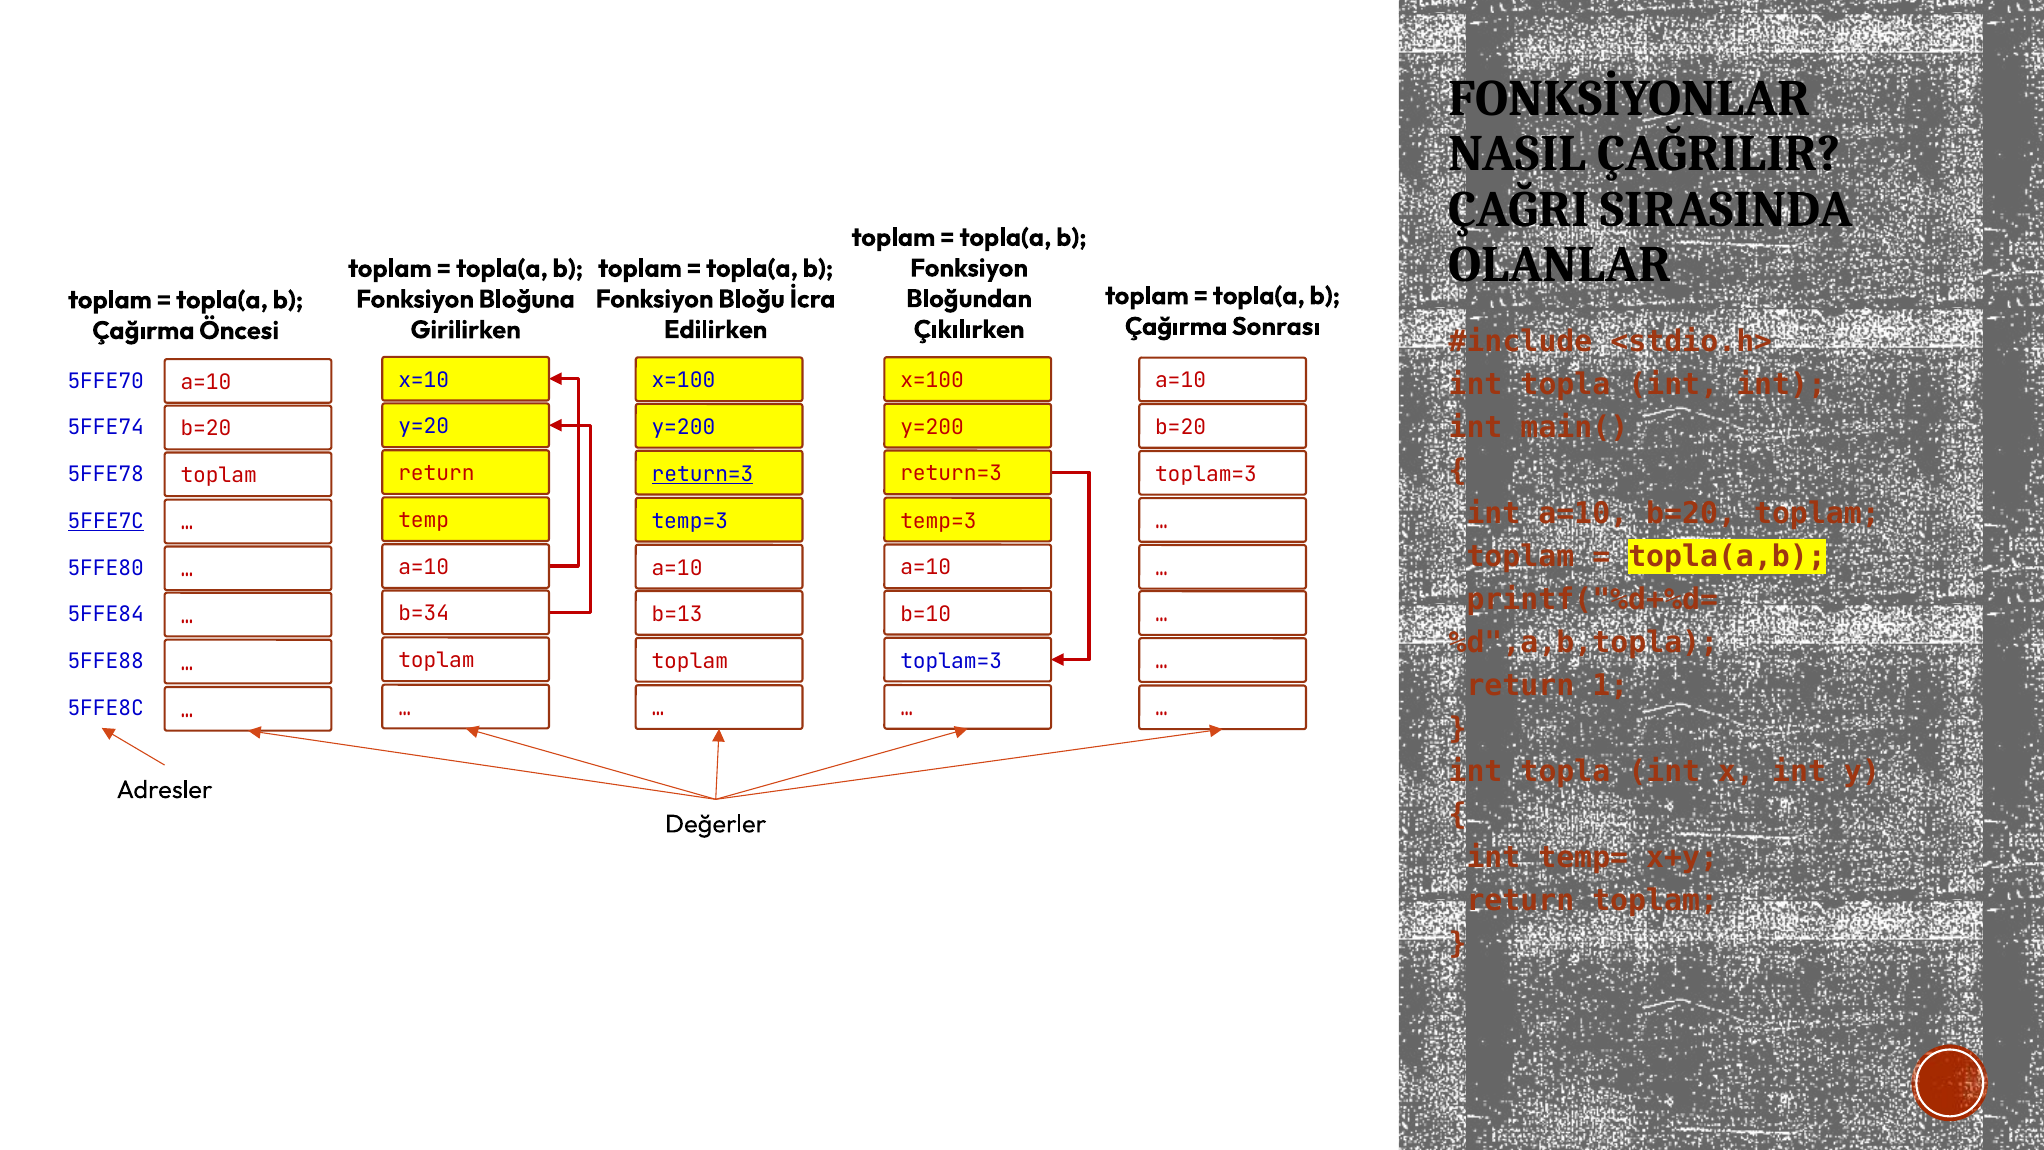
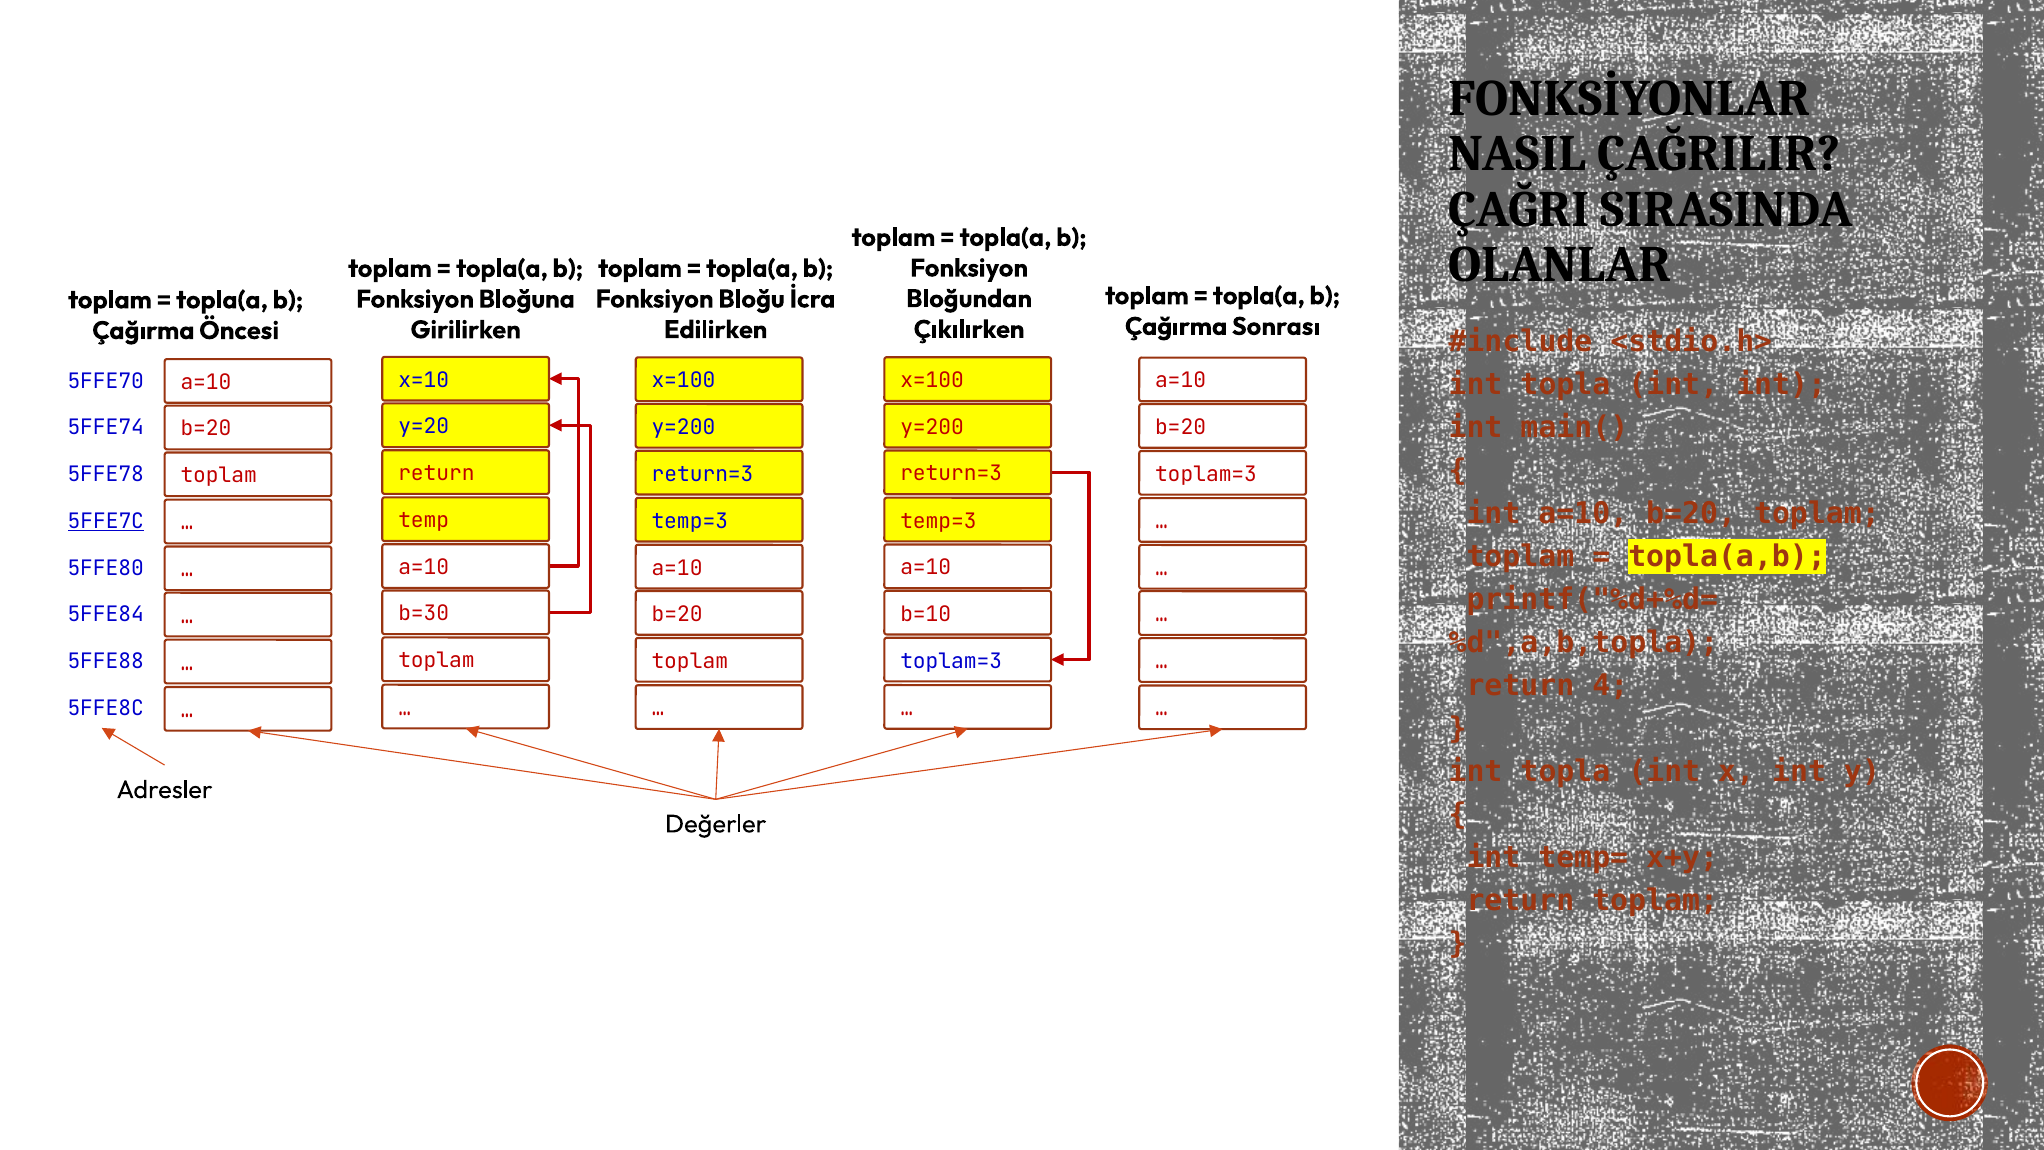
return=3 at (703, 474) underline: present -> none
b=34: b=34 -> b=30
b=13 at (677, 614): b=13 -> b=20
1: 1 -> 4
